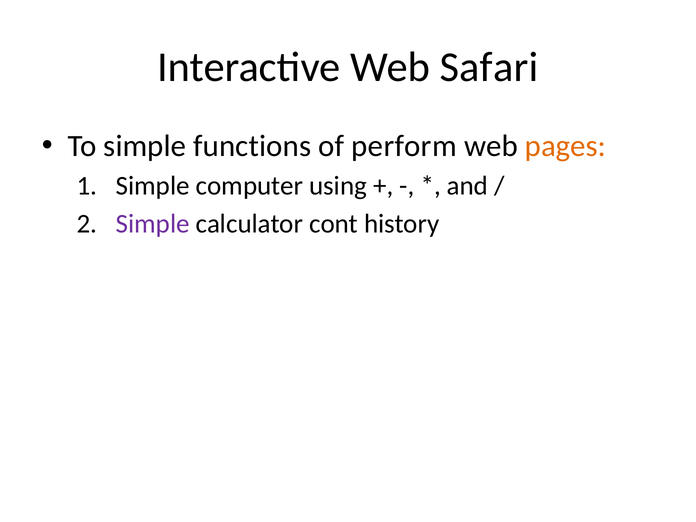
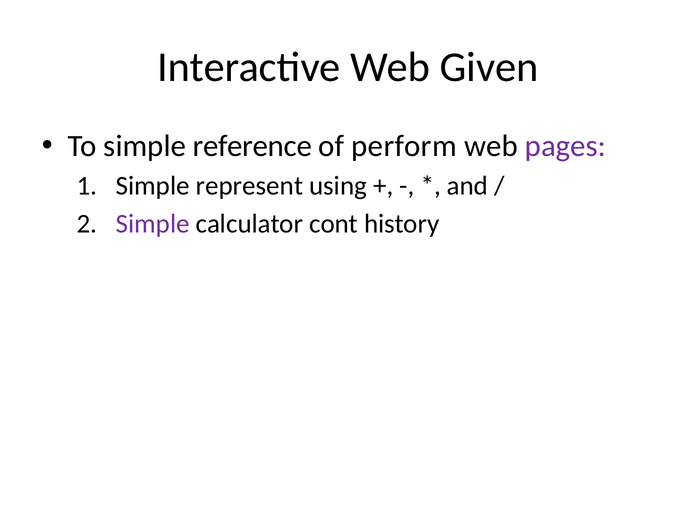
Safari: Safari -> Given
functions: functions -> reference
pages colour: orange -> purple
computer: computer -> represent
